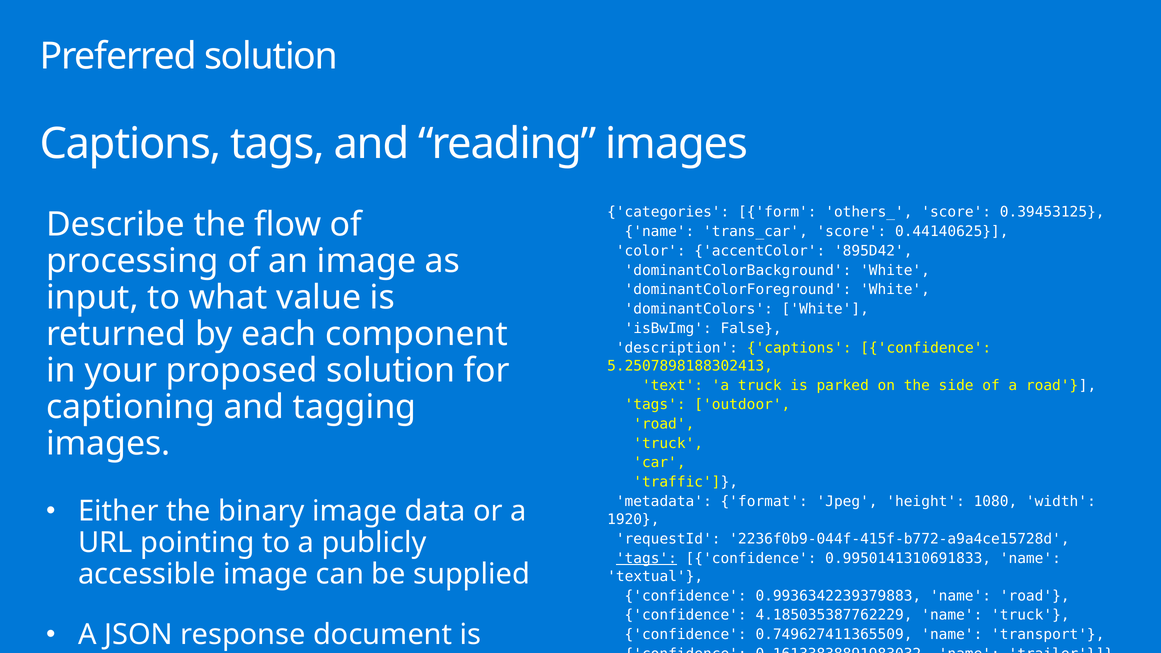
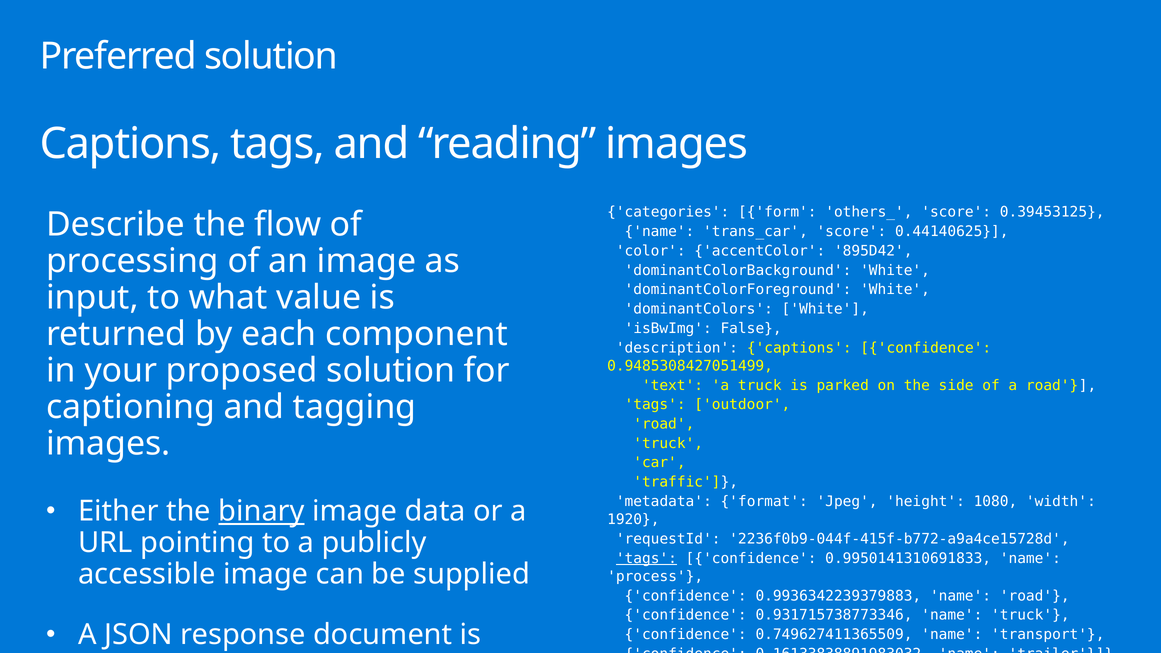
5.2507898188302413: 5.2507898188302413 -> 0.9485308427051499
binary underline: none -> present
textual: textual -> process
4.185035387762229: 4.185035387762229 -> 0.931715738773346
